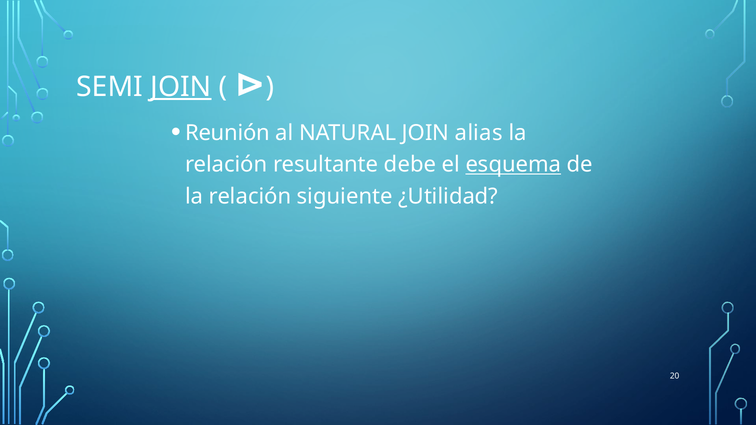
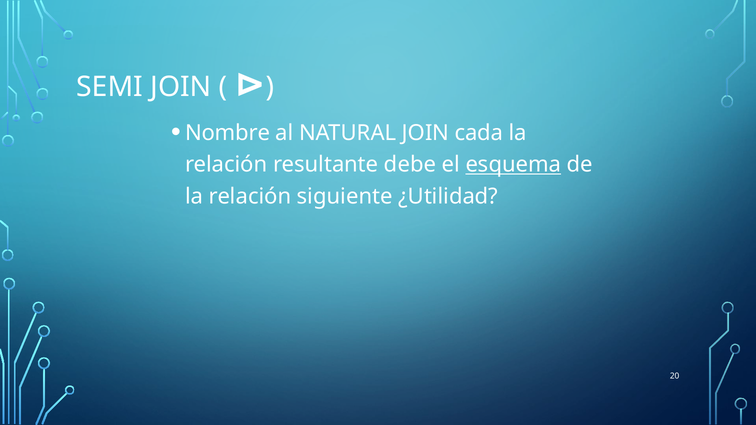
JOIN at (181, 87) underline: present -> none
Reunión: Reunión -> Nombre
alias: alias -> cada
